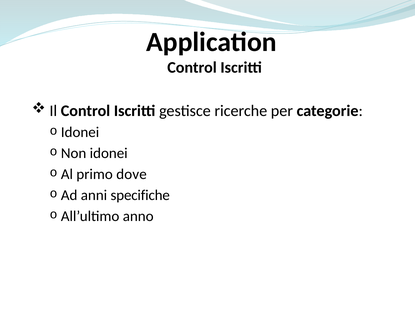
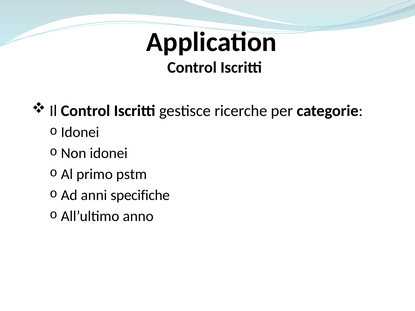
dove: dove -> pstm
